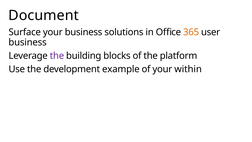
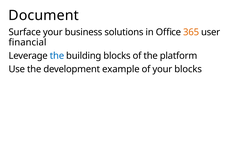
business at (28, 42): business -> financial
the at (57, 56) colour: purple -> blue
your within: within -> blocks
